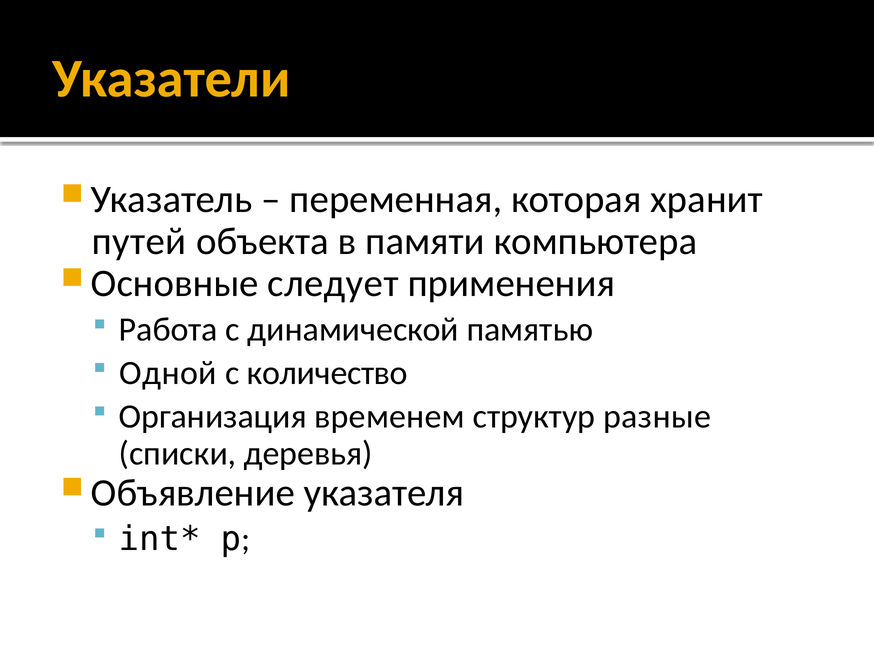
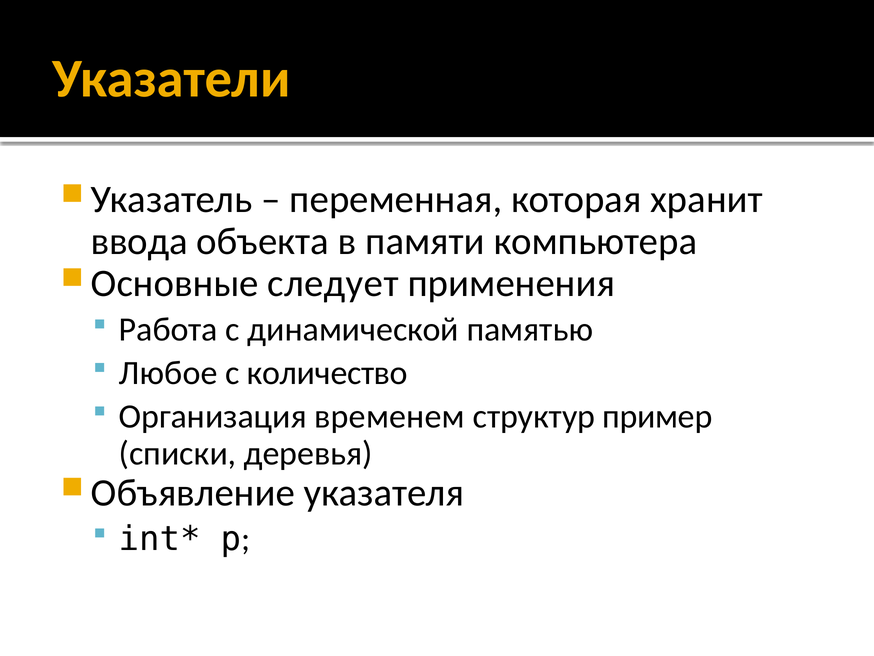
путей: путей -> ввода
Одной: Одной -> Любое
разные: разные -> пример
